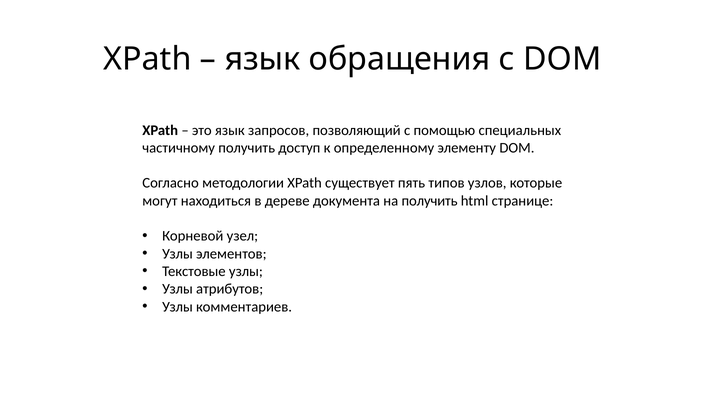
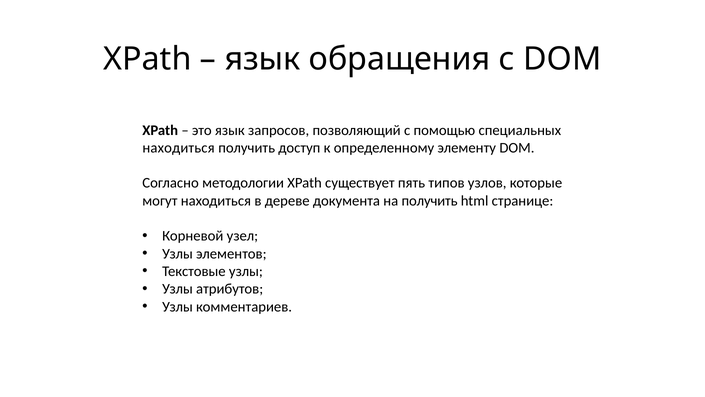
частичному at (179, 148): частичному -> находиться
